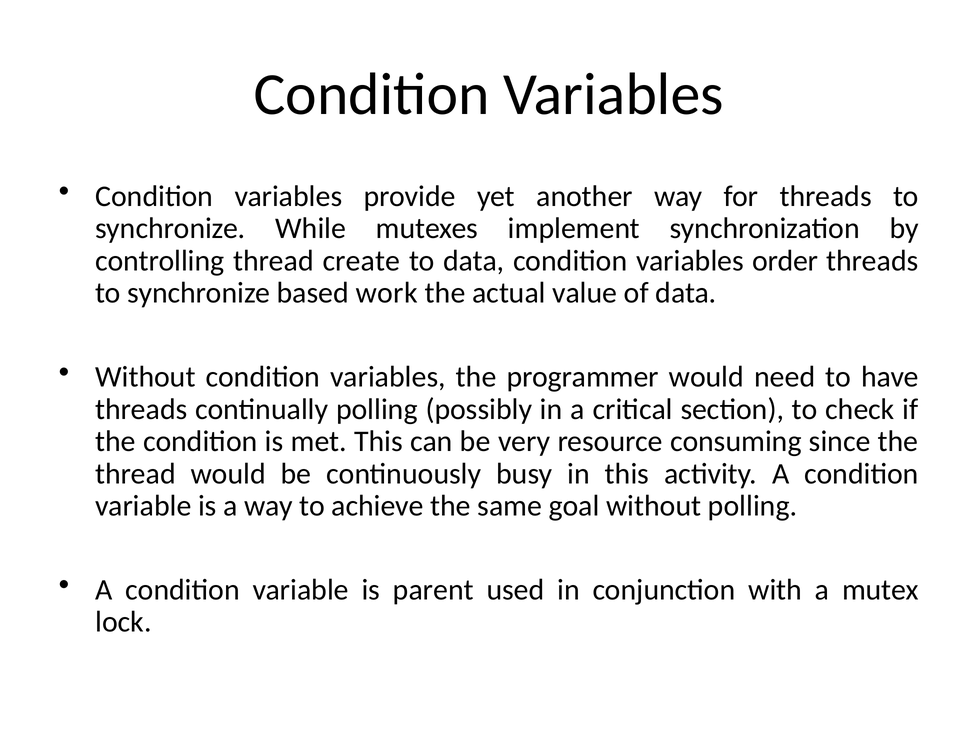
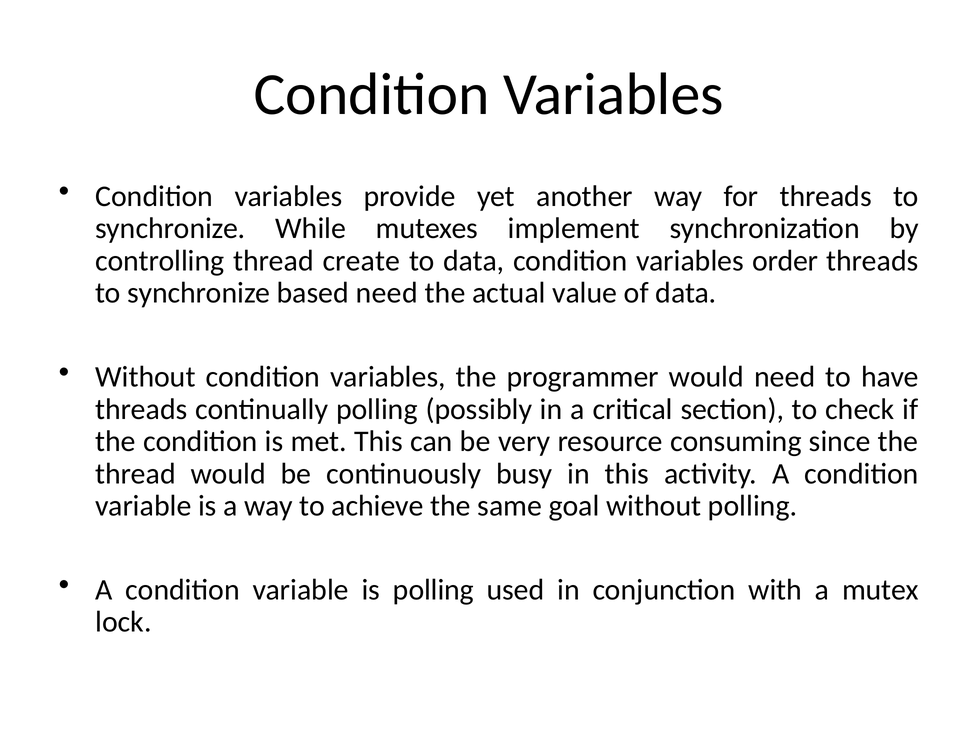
based work: work -> need
is parent: parent -> polling
